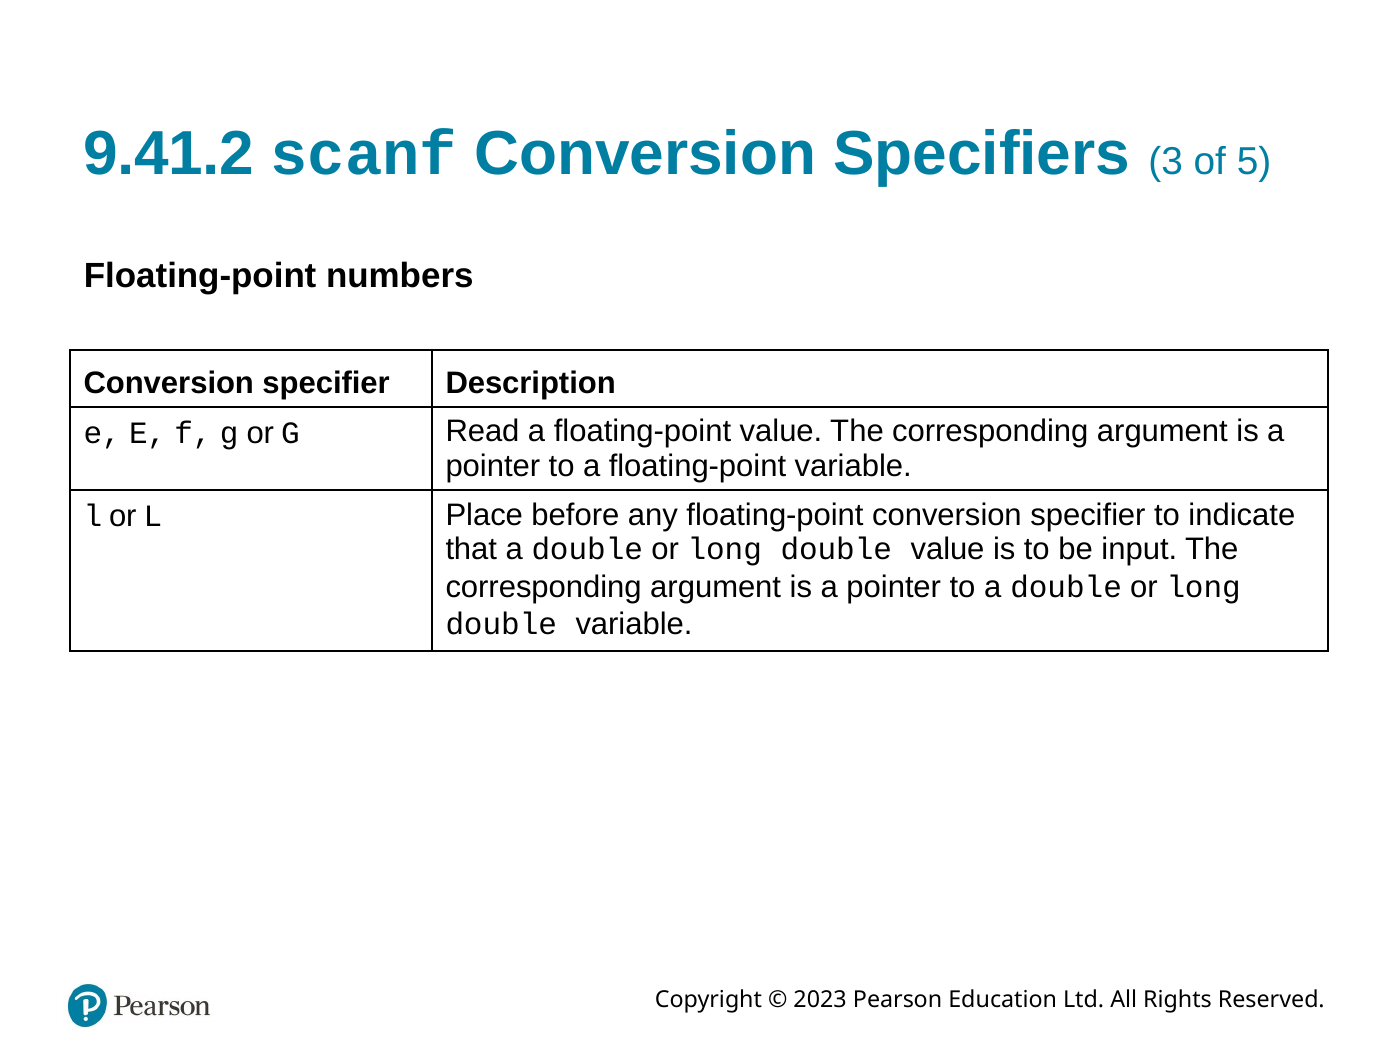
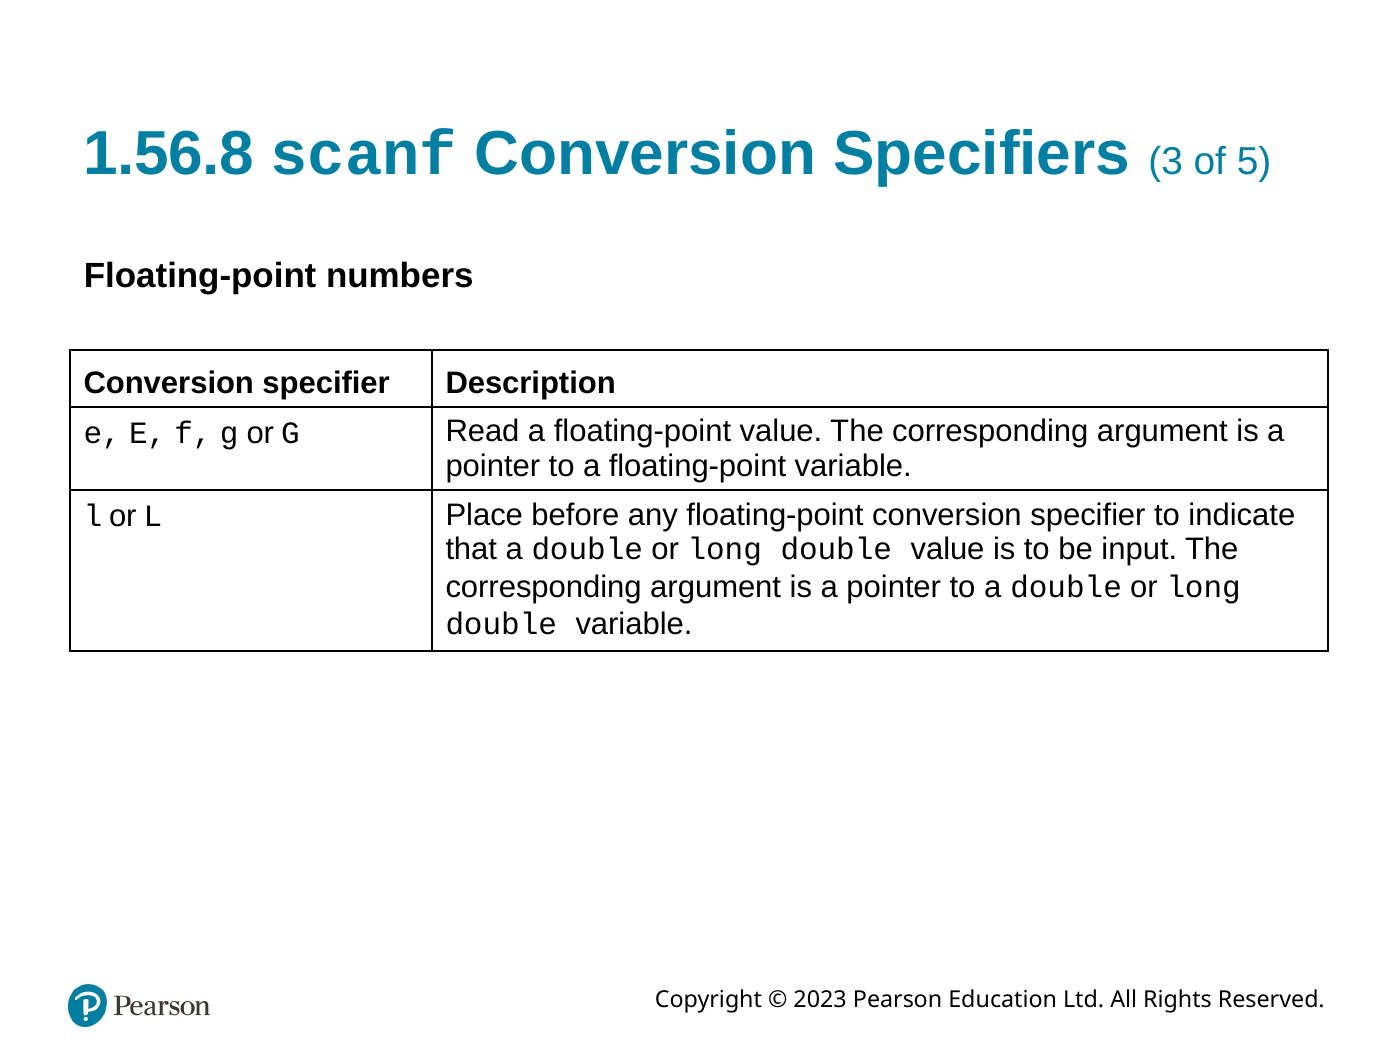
9.41.2: 9.41.2 -> 1.56.8
